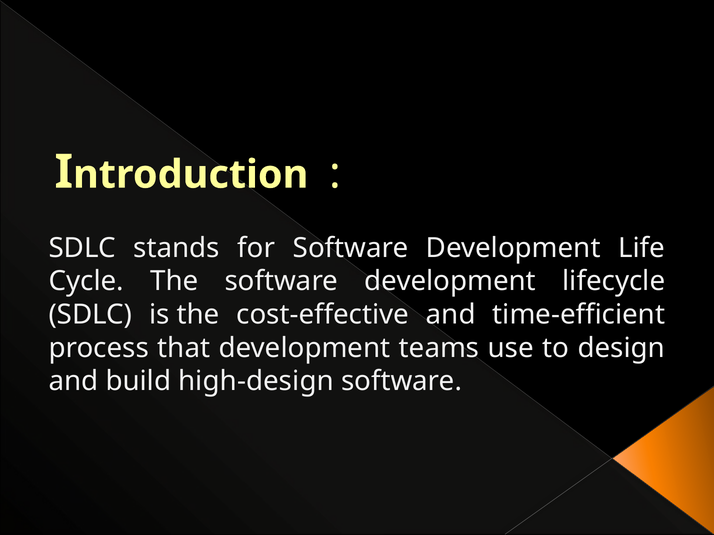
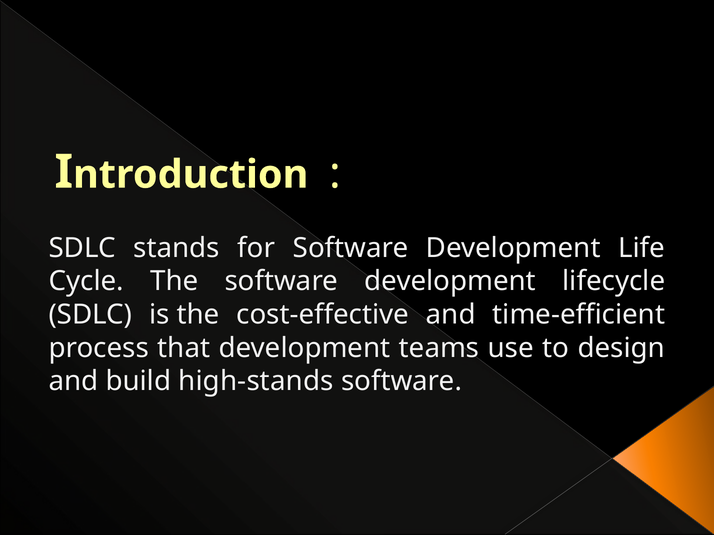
high-design: high-design -> high-stands
